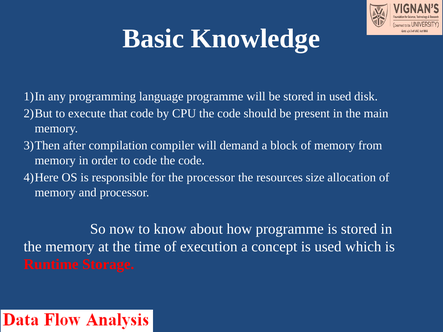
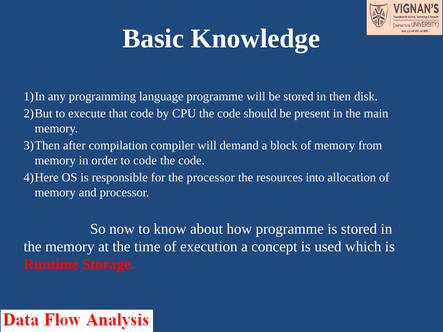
in used: used -> then
size: size -> into
